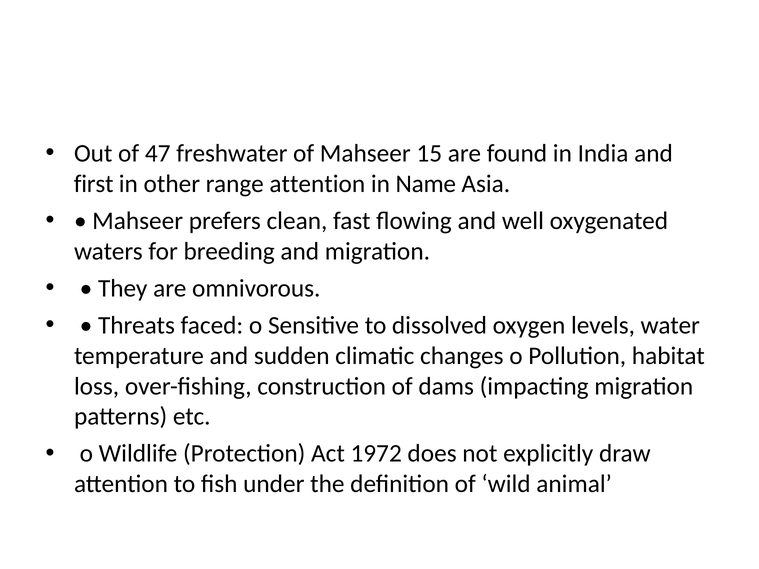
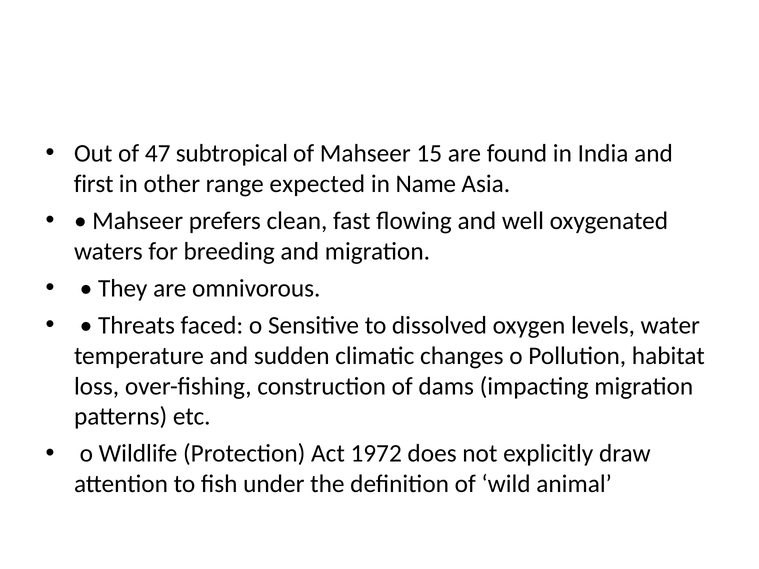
freshwater: freshwater -> subtropical
range attention: attention -> expected
